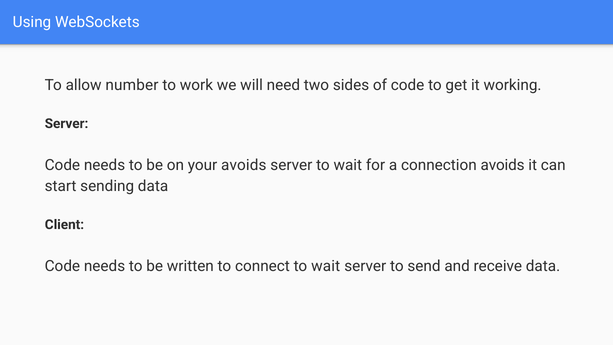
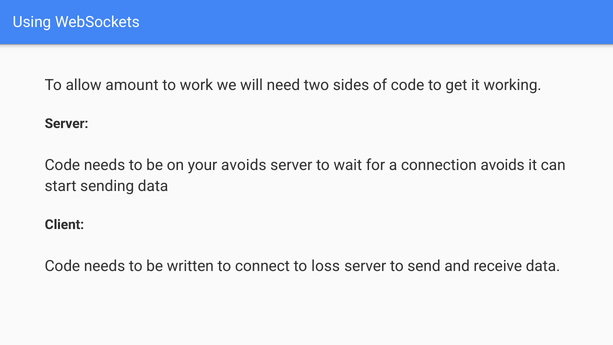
number: number -> amount
connect to wait: wait -> loss
